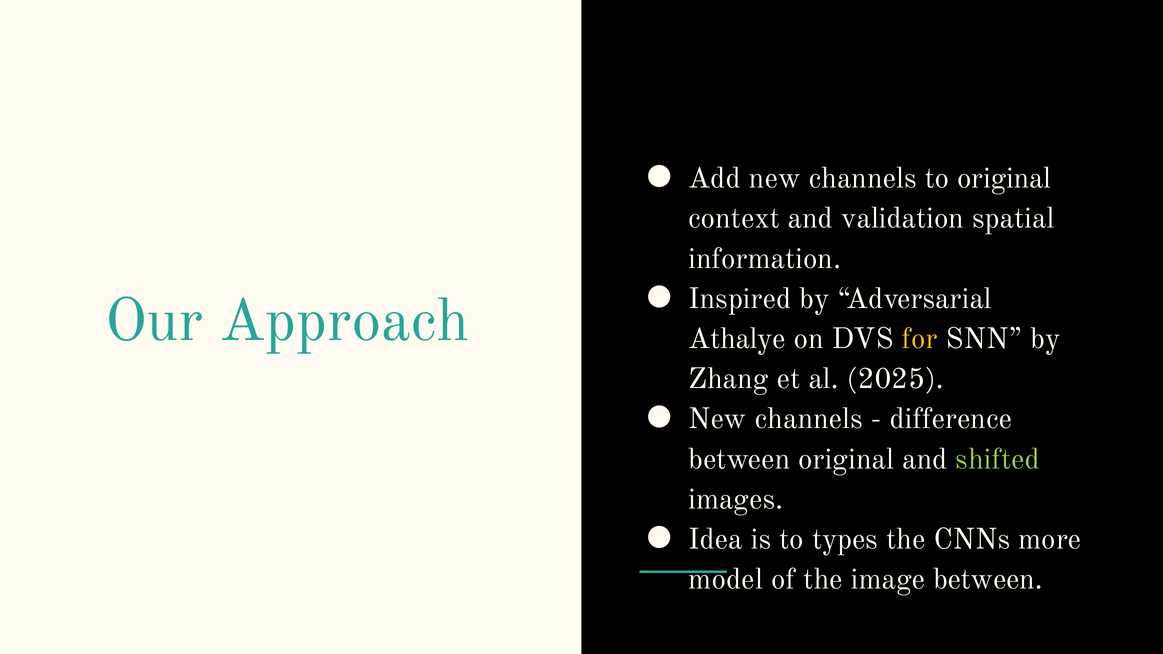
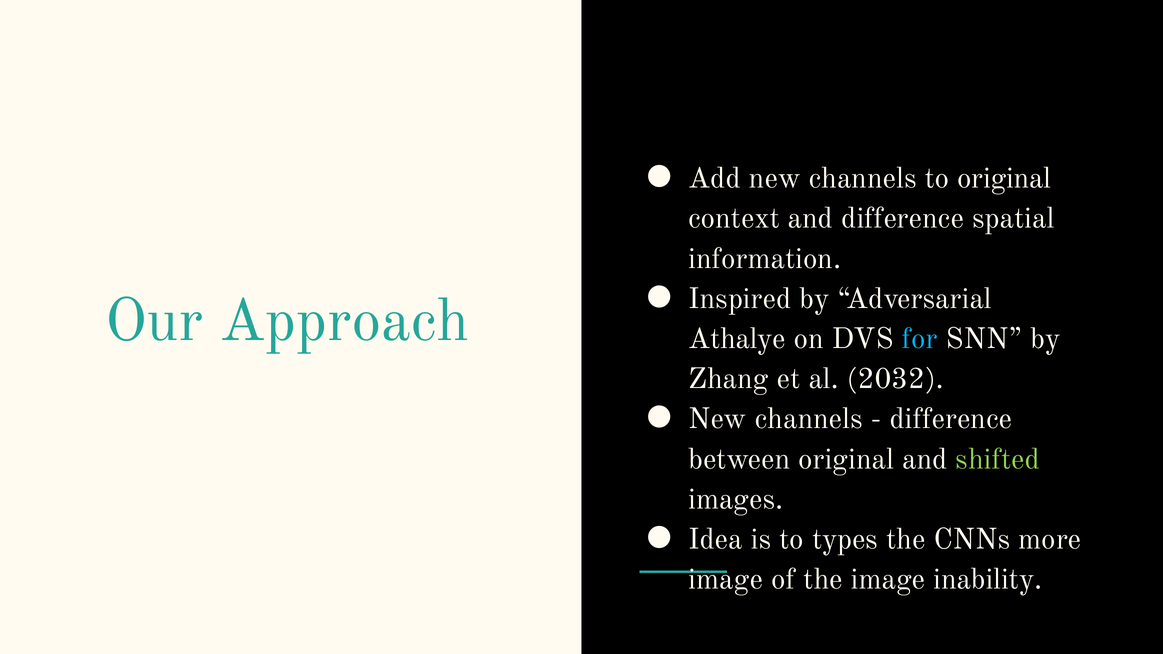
and validation: validation -> difference
for colour: yellow -> light blue
2025: 2025 -> 2032
model at (726, 579): model -> image
image between: between -> inability
